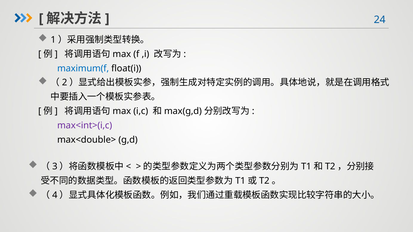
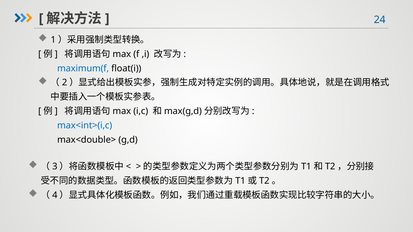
max<int>(i,c colour: purple -> blue
